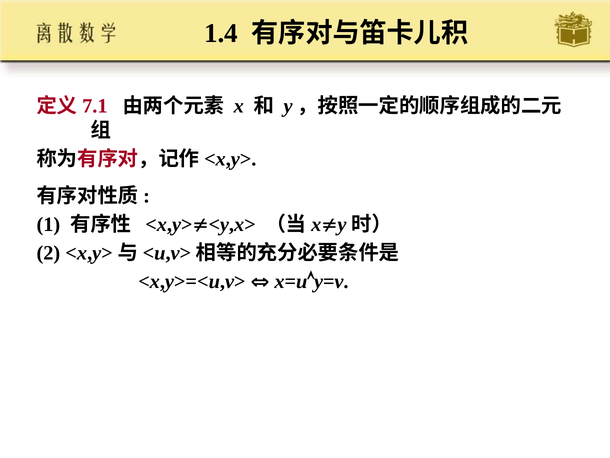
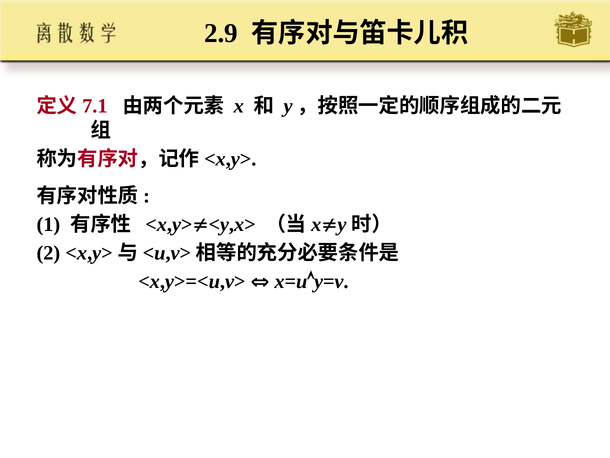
1.4: 1.4 -> 2.9
